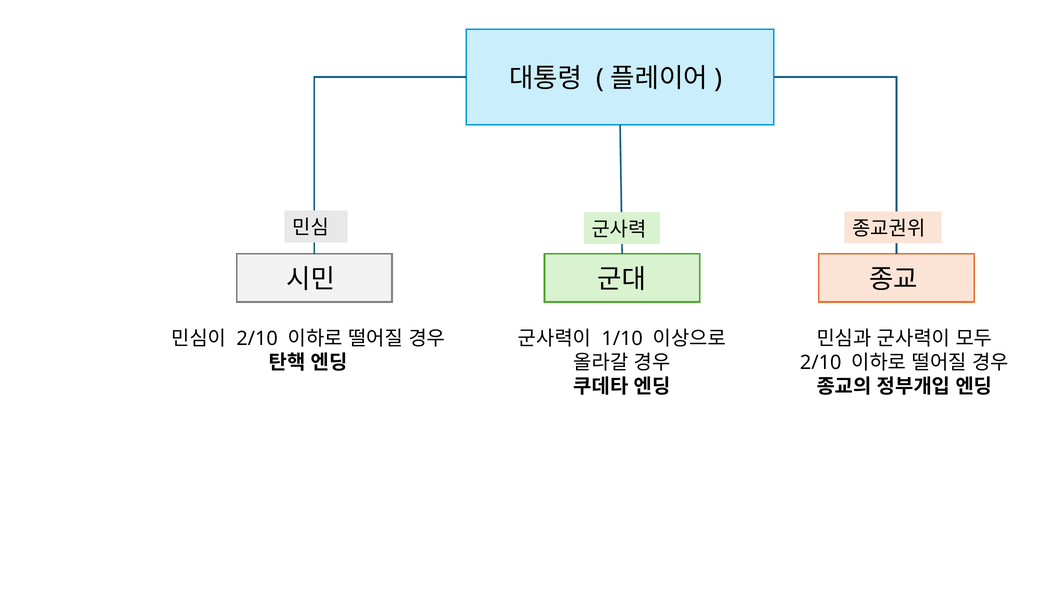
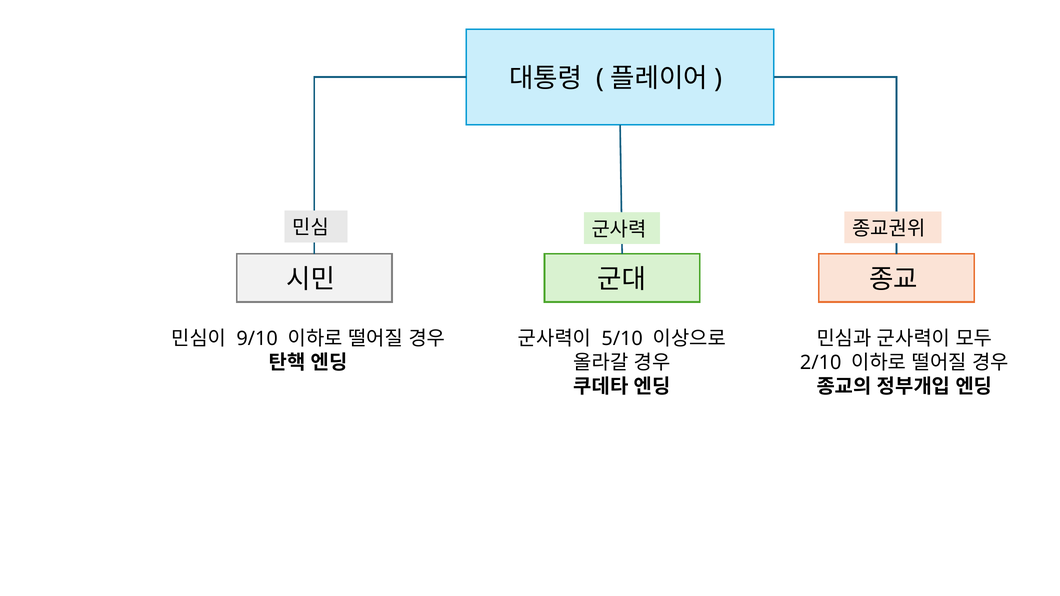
2/10 at (257, 339): 2/10 -> 9/10
1/10: 1/10 -> 5/10
